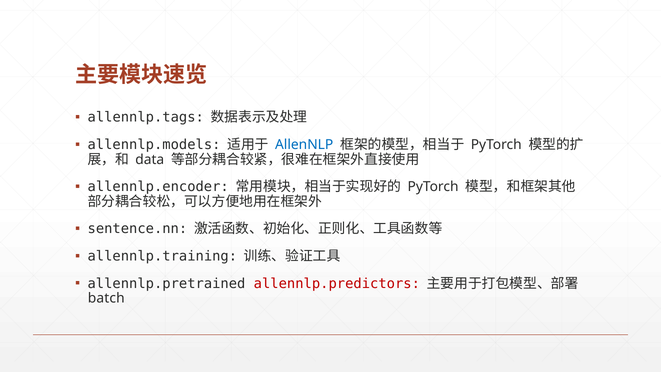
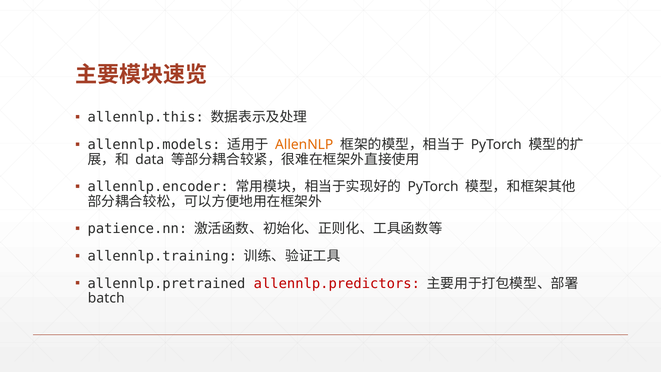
allennlp.tags: allennlp.tags -> allennlp.this
AllenNLP colour: blue -> orange
sentence.nn: sentence.nn -> patience.nn
